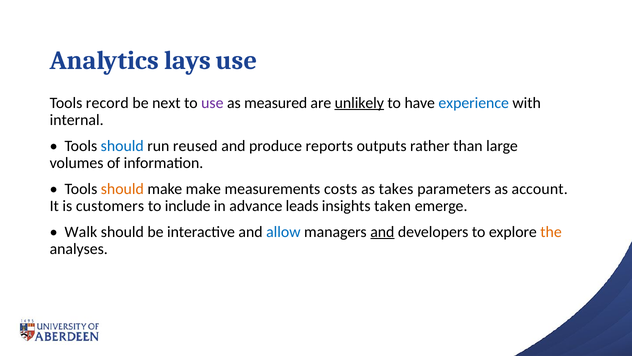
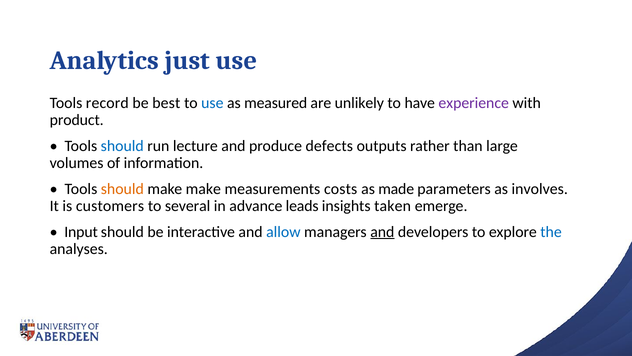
lays: lays -> just
next: next -> best
use at (212, 103) colour: purple -> blue
unlikely underline: present -> none
experience colour: blue -> purple
internal: internal -> product
reused: reused -> lecture
reports: reports -> defects
takes: takes -> made
account: account -> involves
include: include -> several
Walk: Walk -> Input
the colour: orange -> blue
